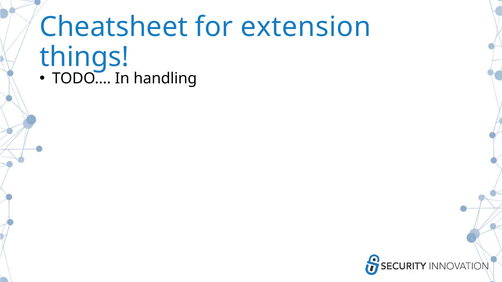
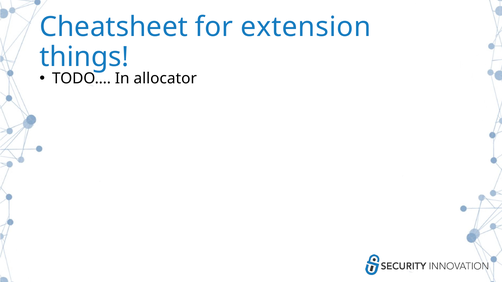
handling: handling -> allocator
